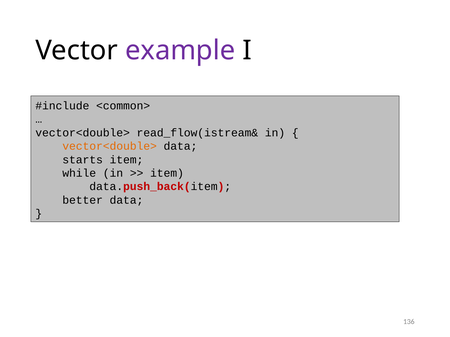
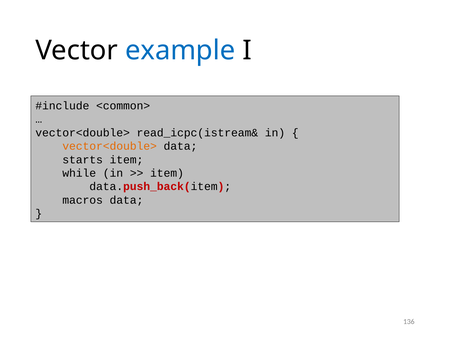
example colour: purple -> blue
read_flow(istream&: read_flow(istream& -> read_icpc(istream&
better: better -> macros
